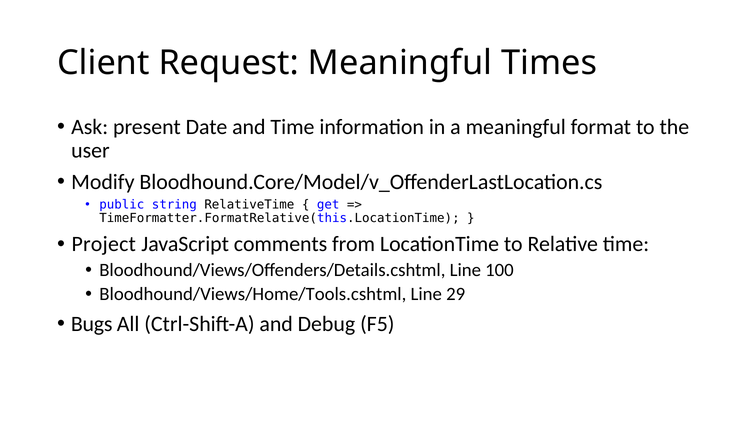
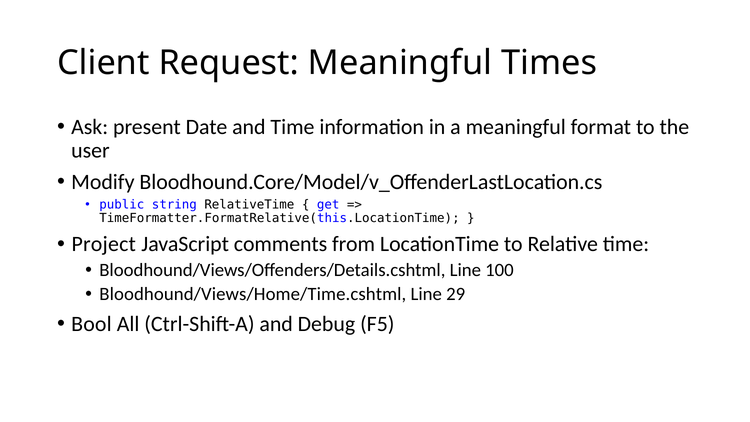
Bloodhound/Views/Home/Tools.cshtml: Bloodhound/Views/Home/Tools.cshtml -> Bloodhound/Views/Home/Time.cshtml
Bugs: Bugs -> Bool
